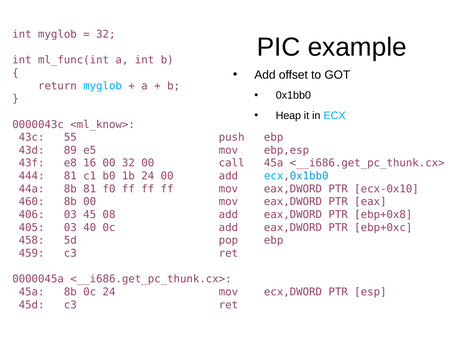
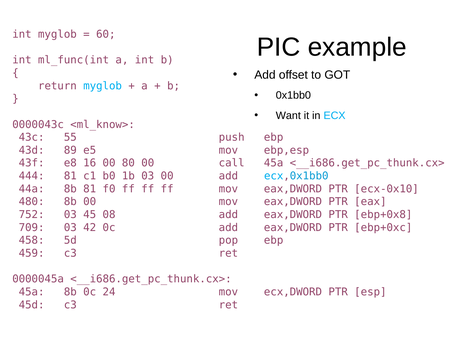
32 at (106, 34): 32 -> 60
Heap: Heap -> Want
00 32: 32 -> 80
1b 24: 24 -> 03
460: 460 -> 480
406: 406 -> 752
405: 405 -> 709
40: 40 -> 42
